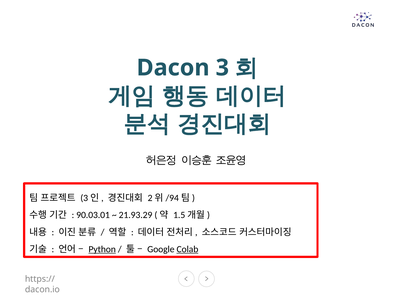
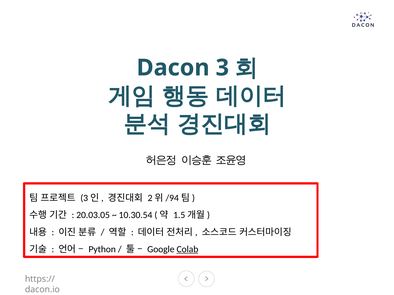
90.03.01: 90.03.01 -> 20.03.05
21.93.29: 21.93.29 -> 10.30.54
Python underline: present -> none
